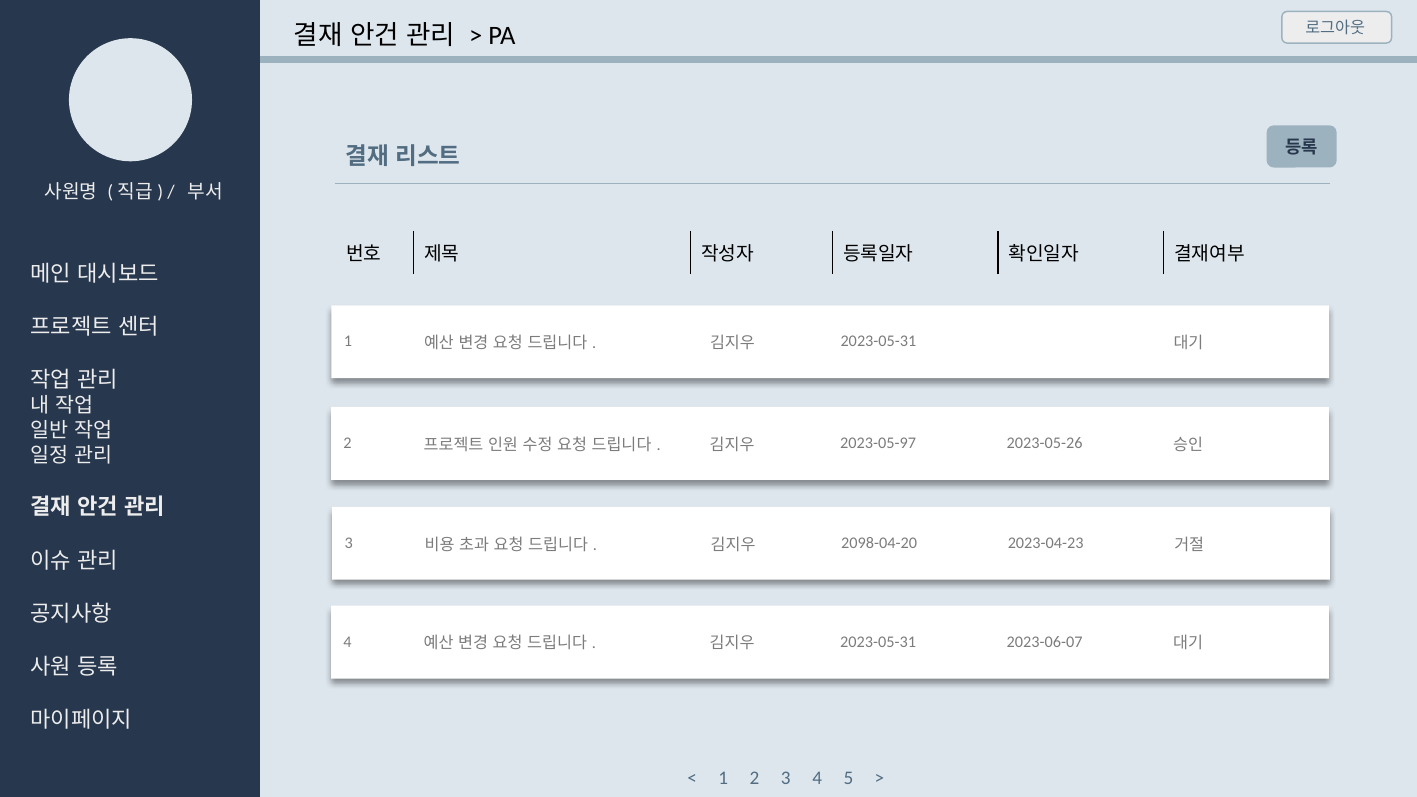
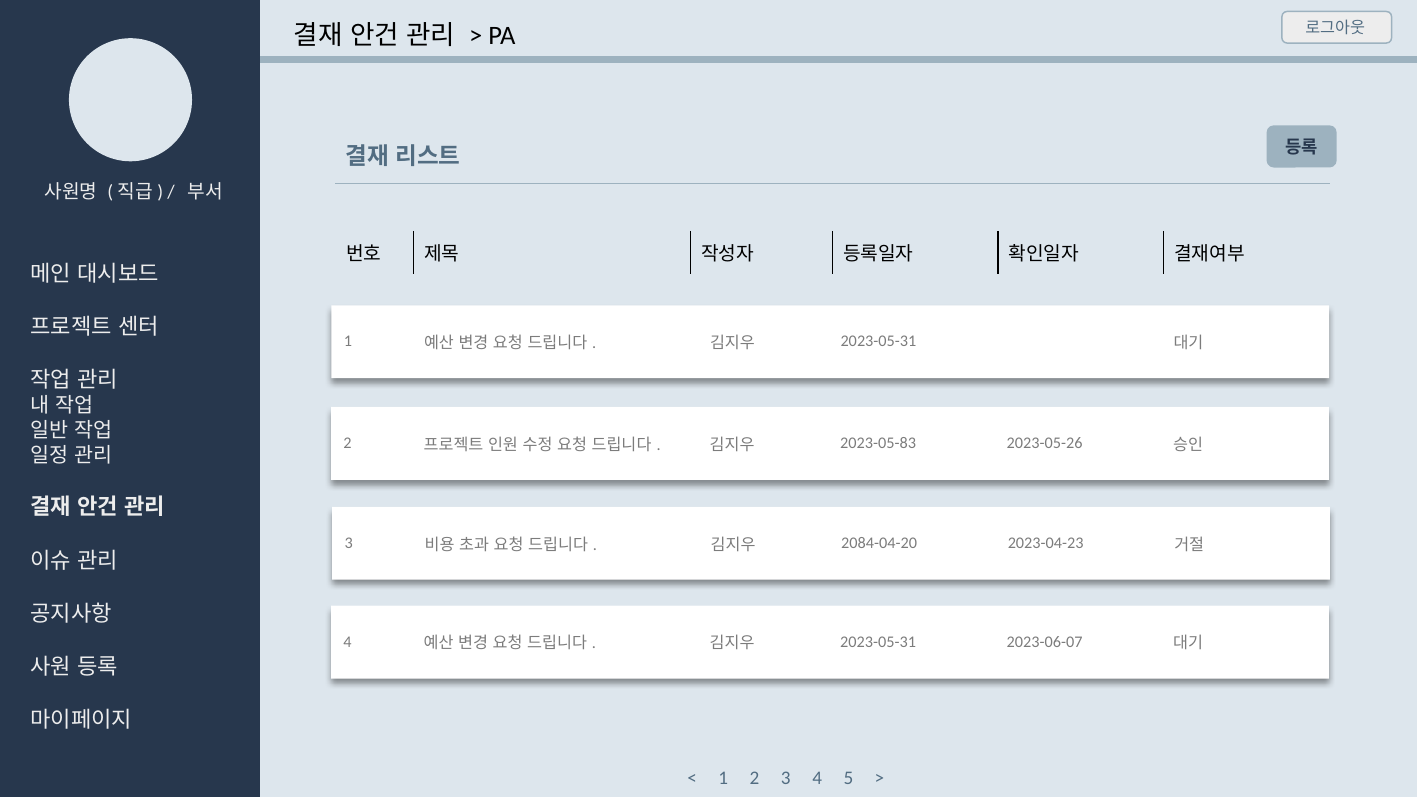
2023-05-97: 2023-05-97 -> 2023-05-83
2098-04-20: 2098-04-20 -> 2084-04-20
